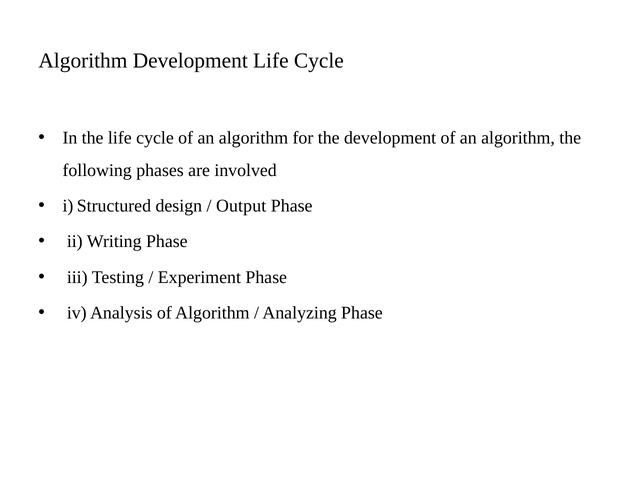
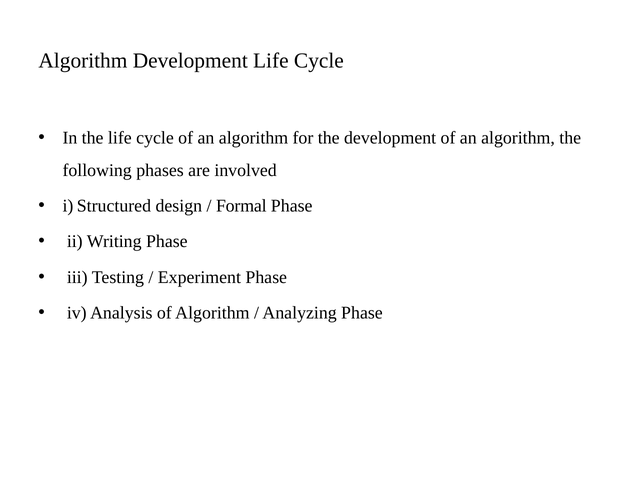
Output: Output -> Formal
